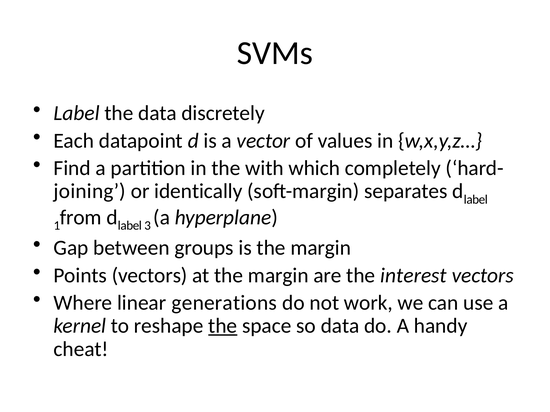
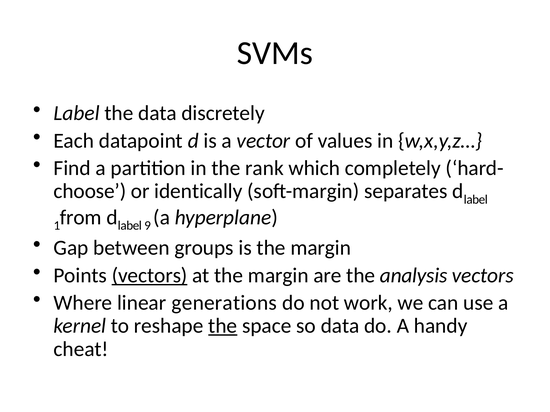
with: with -> rank
joining: joining -> choose
3: 3 -> 9
vectors at (150, 276) underline: none -> present
interest: interest -> analysis
